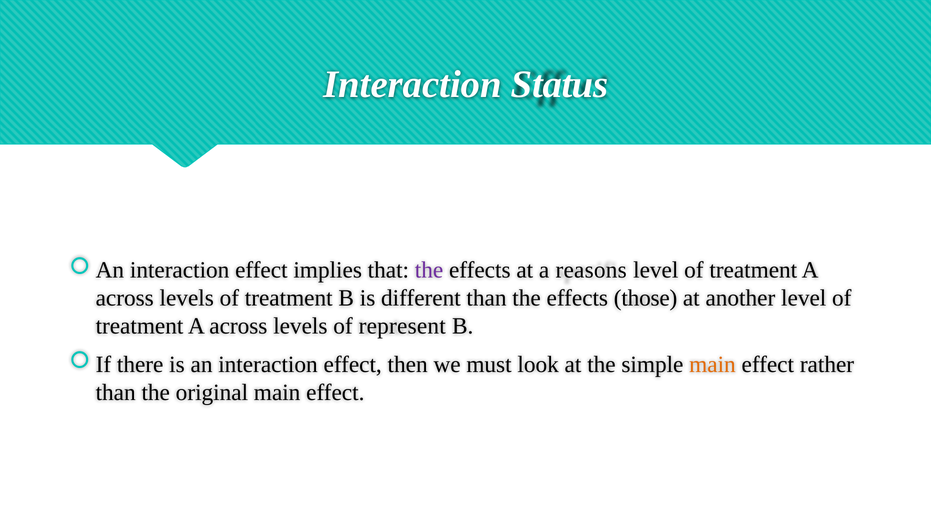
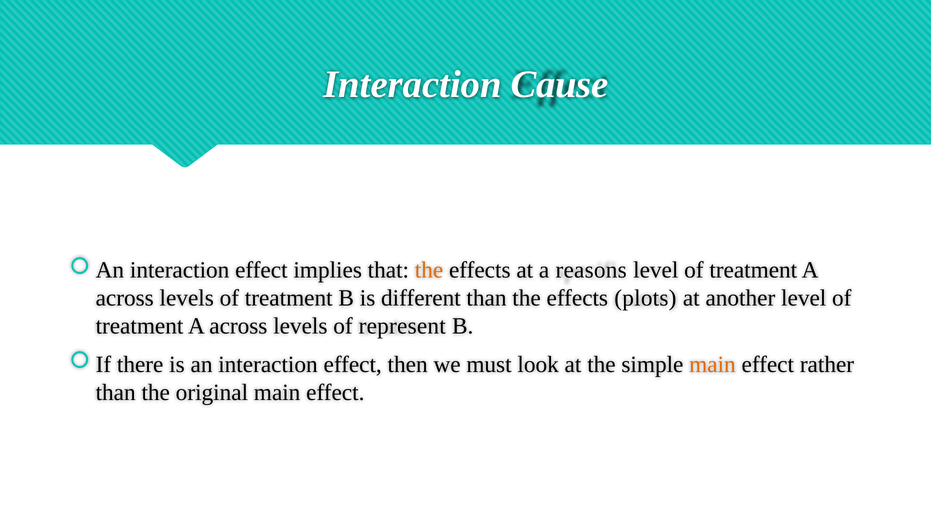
Status: Status -> Cause
the at (429, 270) colour: purple -> orange
those: those -> plots
